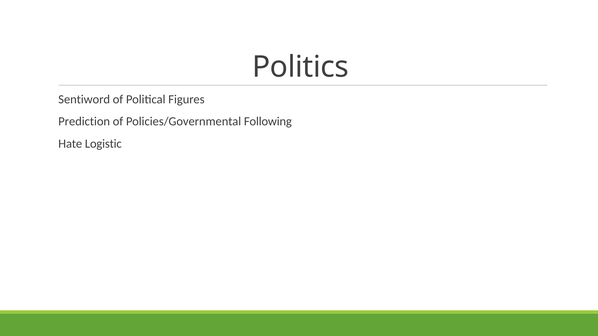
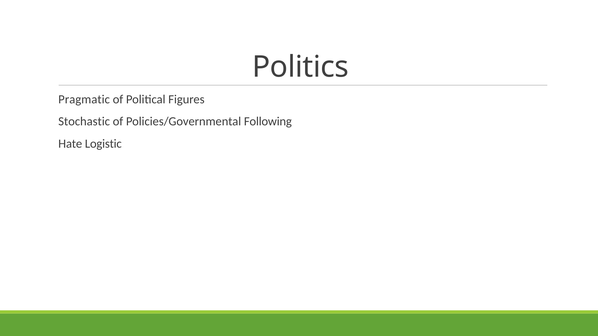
Sentiword: Sentiword -> Pragmatic
Prediction: Prediction -> Stochastic
